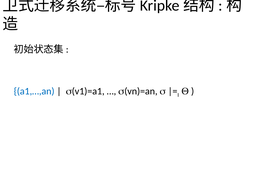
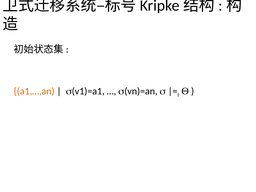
a1,…,an colour: blue -> orange
